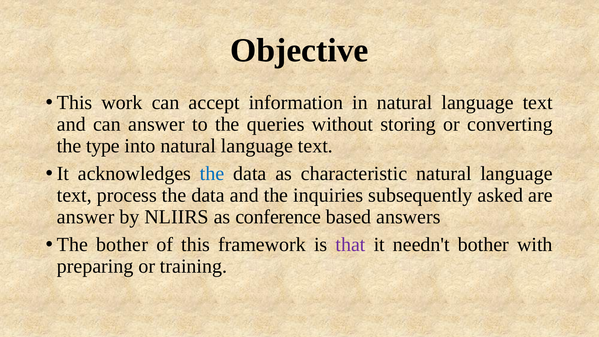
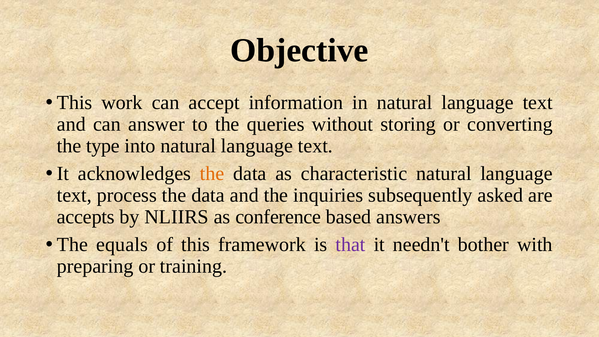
the at (212, 174) colour: blue -> orange
answer at (86, 217): answer -> accepts
The bother: bother -> equals
